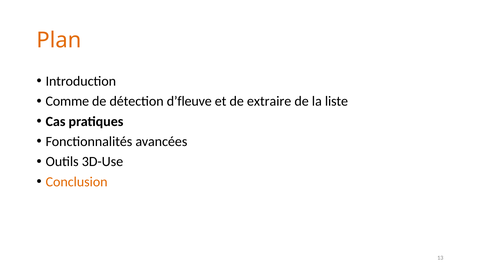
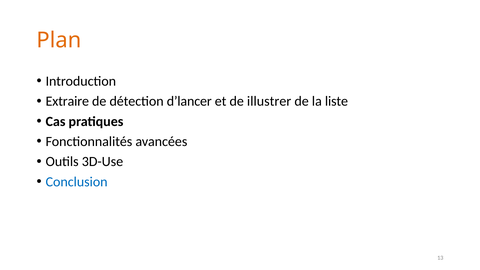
Comme: Comme -> Extraire
d’fleuve: d’fleuve -> d’lancer
extraire: extraire -> illustrer
Conclusion colour: orange -> blue
